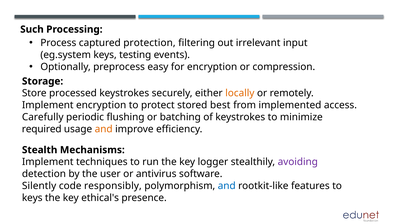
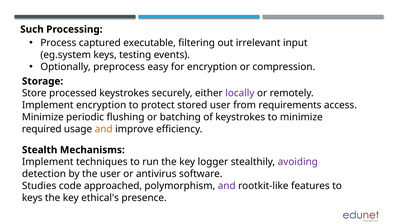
protection: protection -> executable
locally colour: orange -> purple
stored best: best -> user
implemented: implemented -> requirements
Carefully at (43, 117): Carefully -> Minimize
Silently: Silently -> Studies
responsibly: responsibly -> approached
and at (227, 186) colour: blue -> purple
